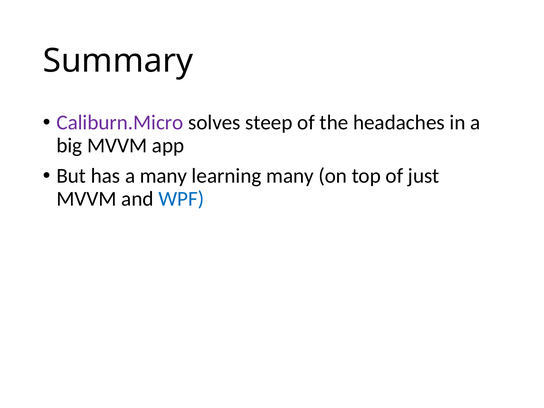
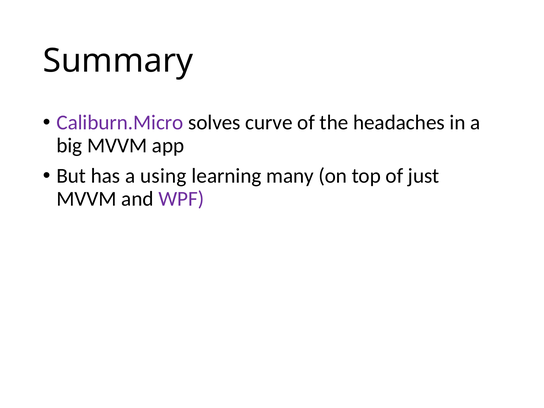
steep: steep -> curve
a many: many -> using
WPF colour: blue -> purple
